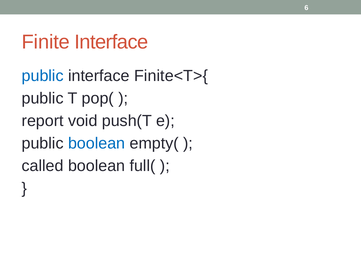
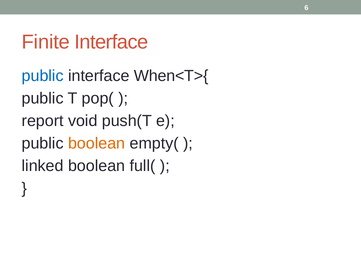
Finite<T>{: Finite<T>{ -> When<T>{
boolean at (97, 143) colour: blue -> orange
called: called -> linked
